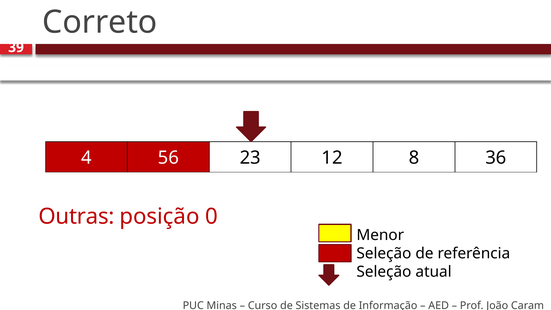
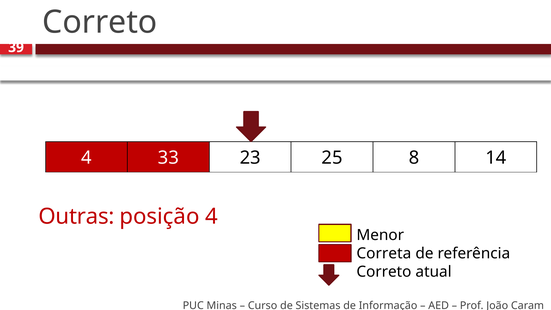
56: 56 -> 33
12: 12 -> 25
36: 36 -> 14
posição 0: 0 -> 4
Seleção at (384, 254): Seleção -> Correta
Seleção at (384, 272): Seleção -> Correto
